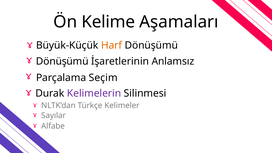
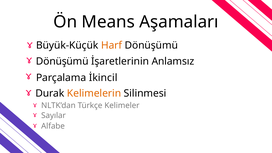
Kelime: Kelime -> Means
Seçim: Seçim -> İkincil
Kelimelerin colour: purple -> orange
